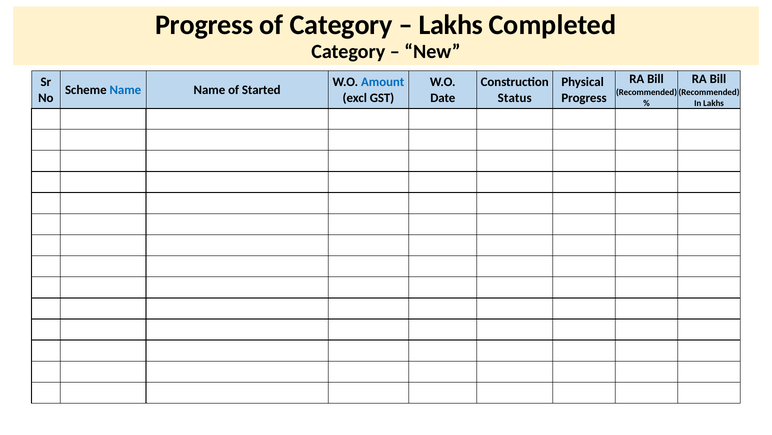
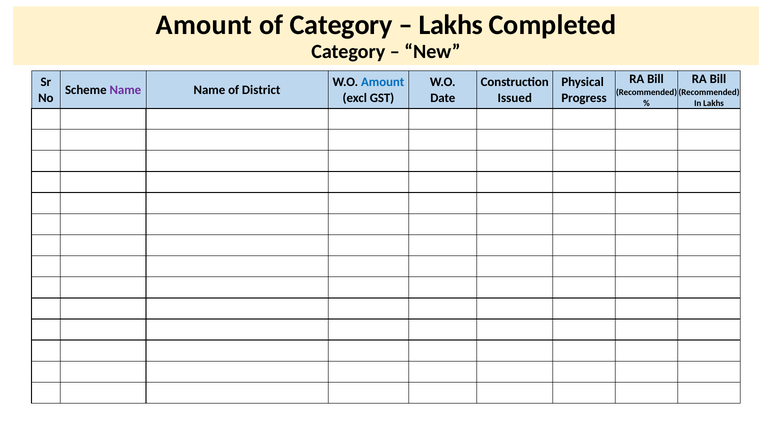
Progress at (204, 25): Progress -> Amount
Name at (125, 90) colour: blue -> purple
Started: Started -> District
Status: Status -> Issued
